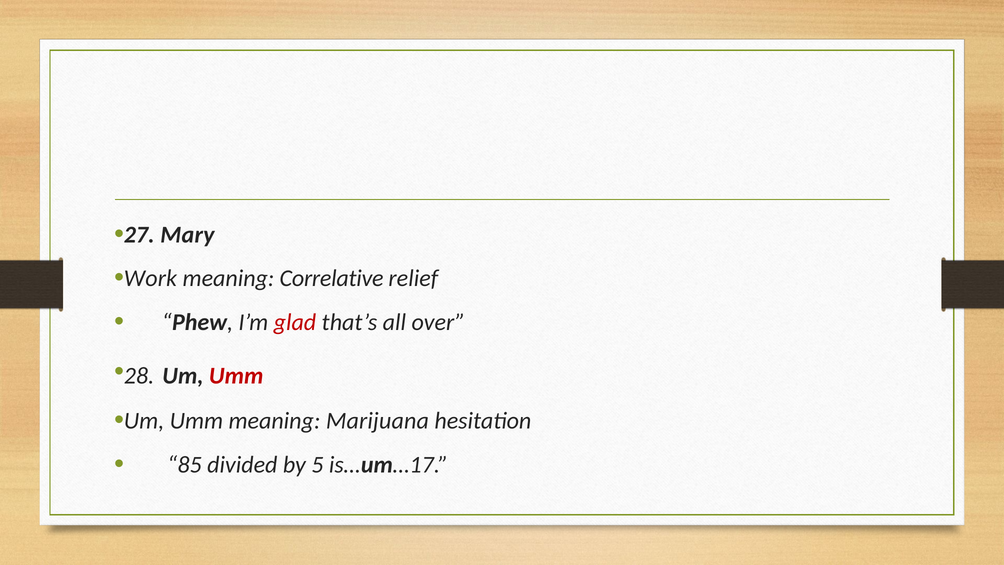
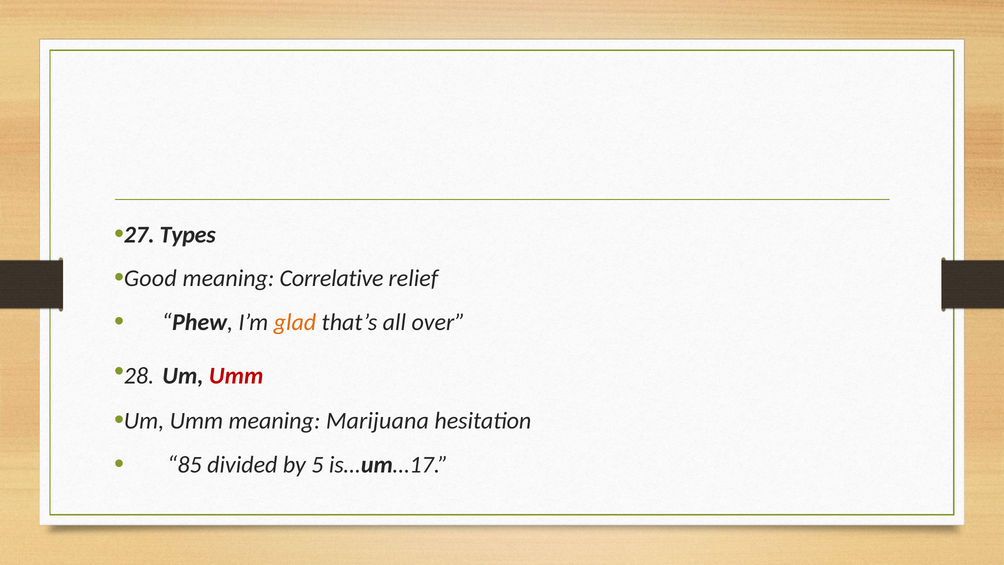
Mary: Mary -> Types
Work: Work -> Good
glad colour: red -> orange
